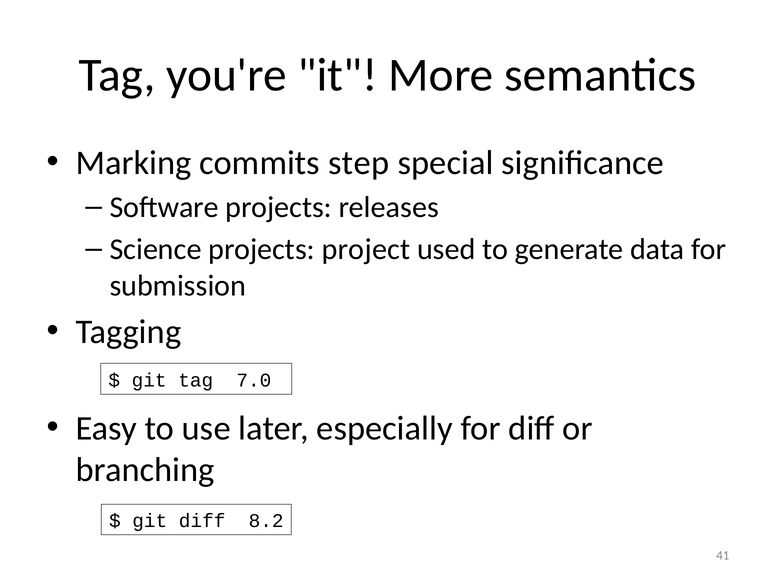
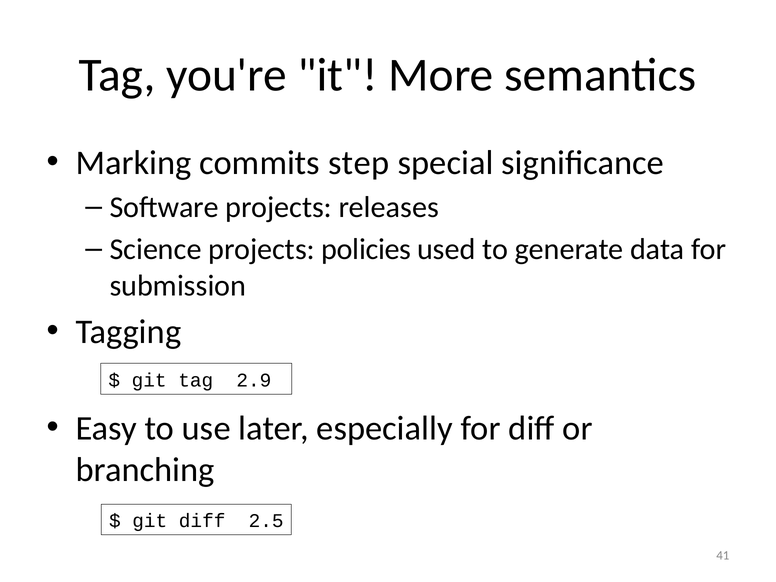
project: project -> policies
7.0: 7.0 -> 2.9
8.2: 8.2 -> 2.5
